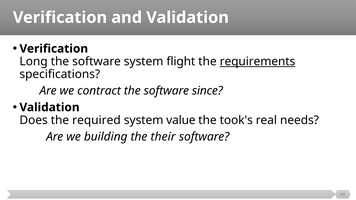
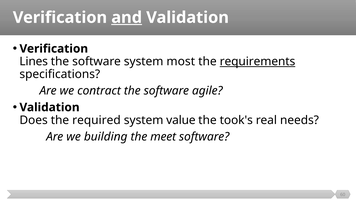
and underline: none -> present
Long: Long -> Lines
flight: flight -> most
since: since -> agile
their: their -> meet
